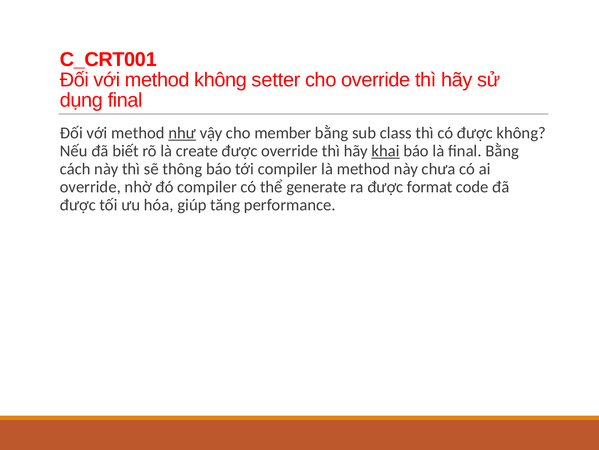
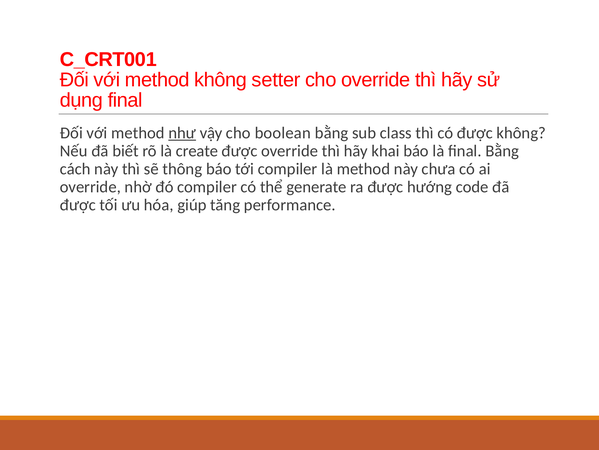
member: member -> boolean
khai underline: present -> none
format: format -> hướng
